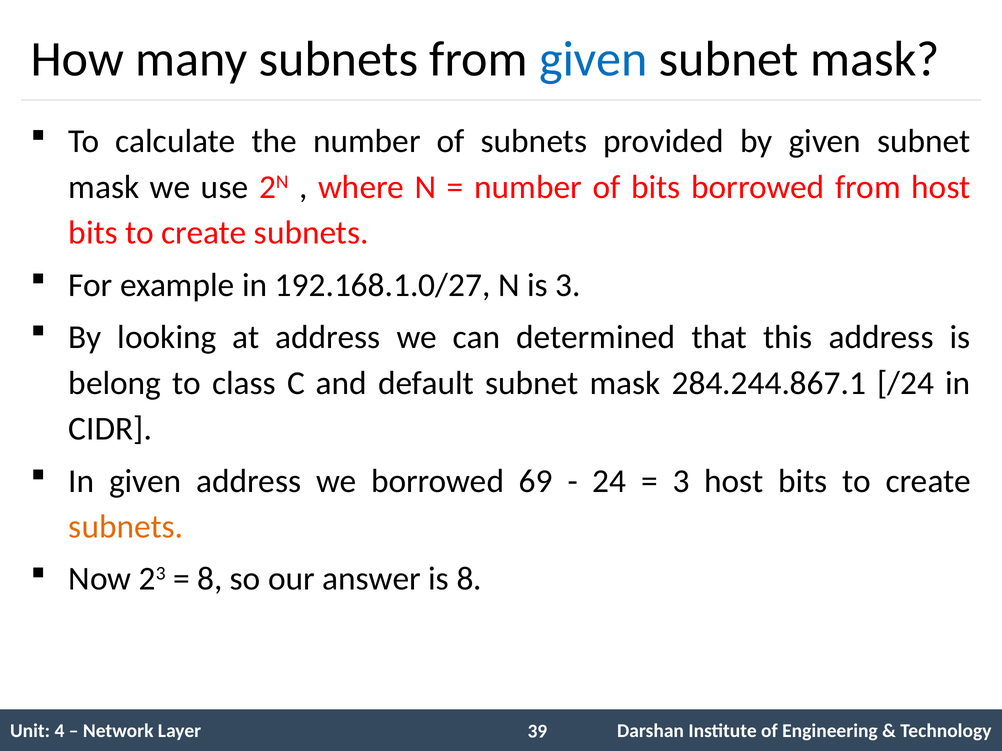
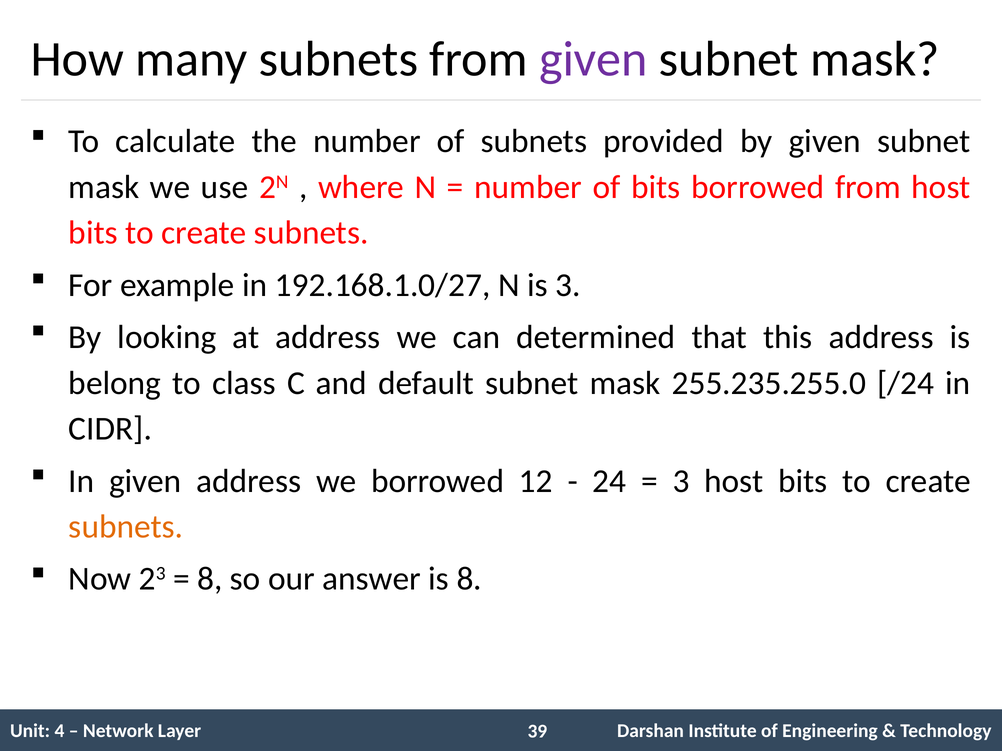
given at (593, 59) colour: blue -> purple
284.244.867.1: 284.244.867.1 -> 255.235.255.0
69: 69 -> 12
